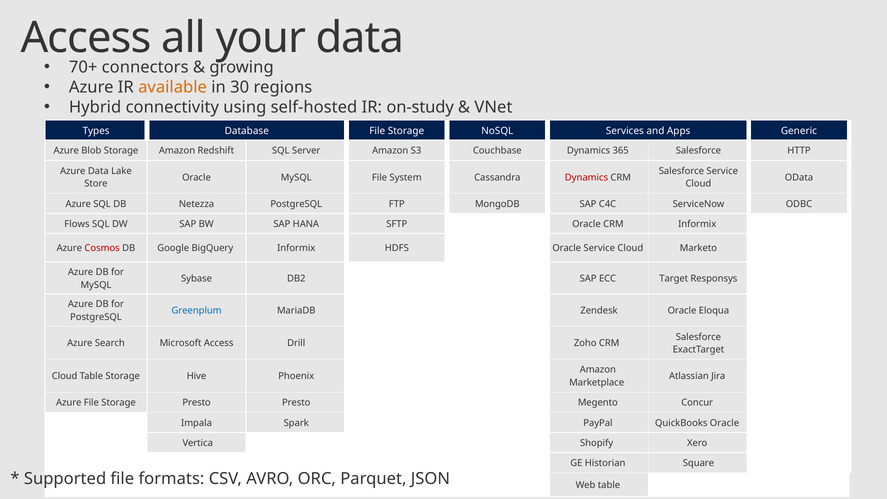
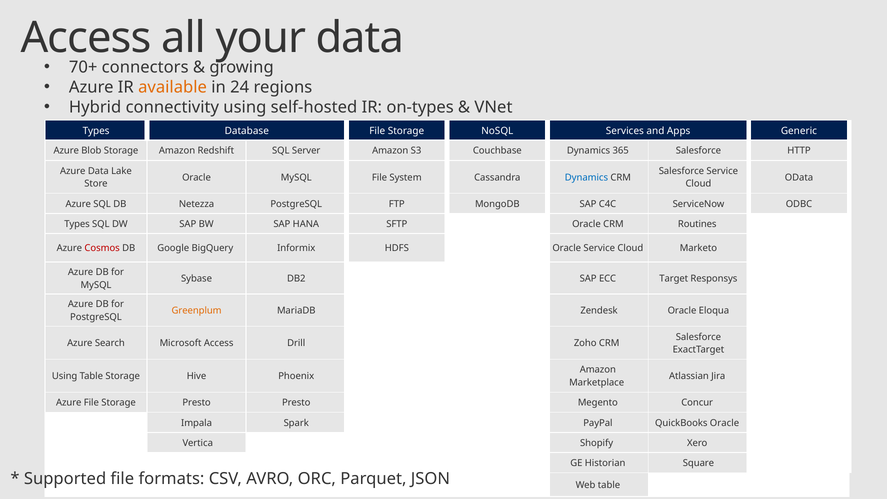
30: 30 -> 24
on-study: on-study -> on-types
Dynamics at (586, 177) colour: red -> blue
Flows at (77, 224): Flows -> Types
CRM Informix: Informix -> Routines
Greenplum colour: blue -> orange
Cloud at (65, 376): Cloud -> Using
